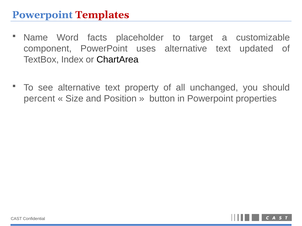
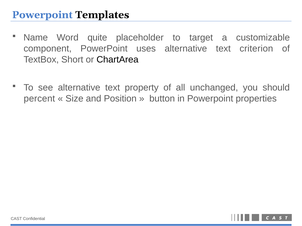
Templates colour: red -> black
facts: facts -> quite
updated: updated -> criterion
Index: Index -> Short
